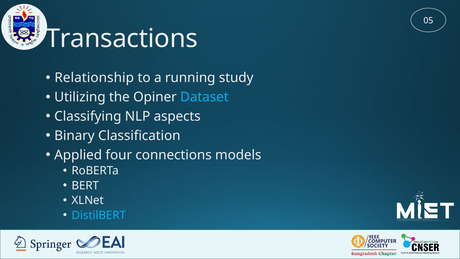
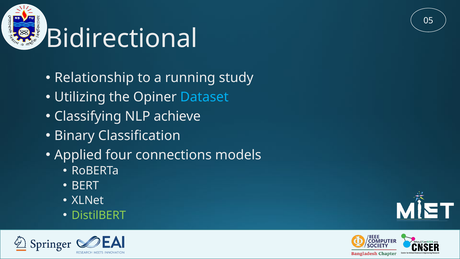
Transactions: Transactions -> Bidirectional
aspects: aspects -> achieve
DistilBERT colour: light blue -> light green
